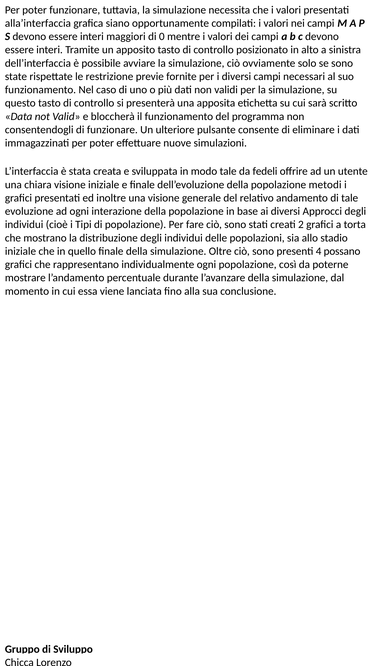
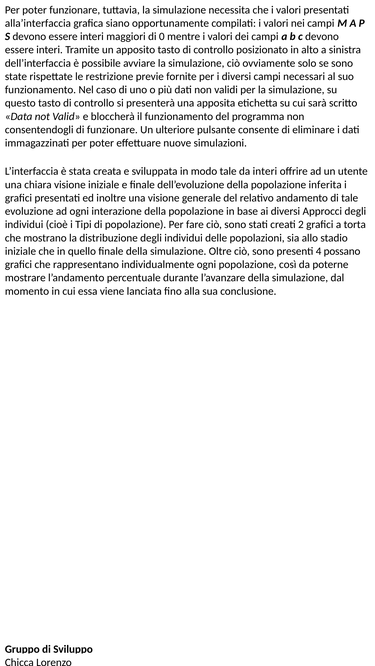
da fedeli: fedeli -> interi
metodi: metodi -> inferita
